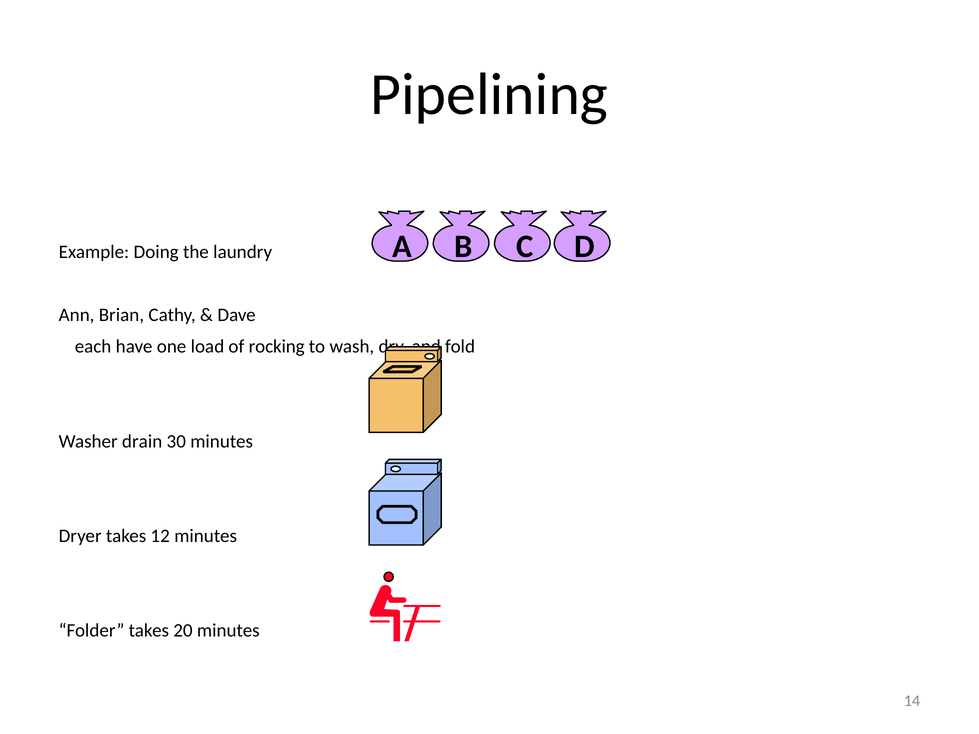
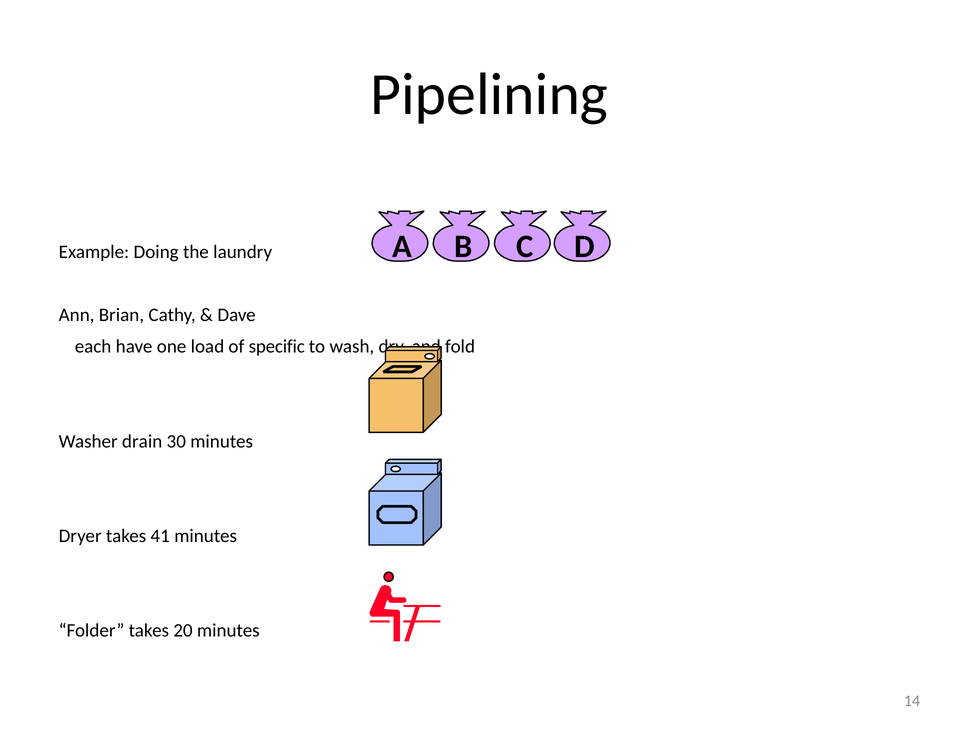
rocking: rocking -> specific
12: 12 -> 41
